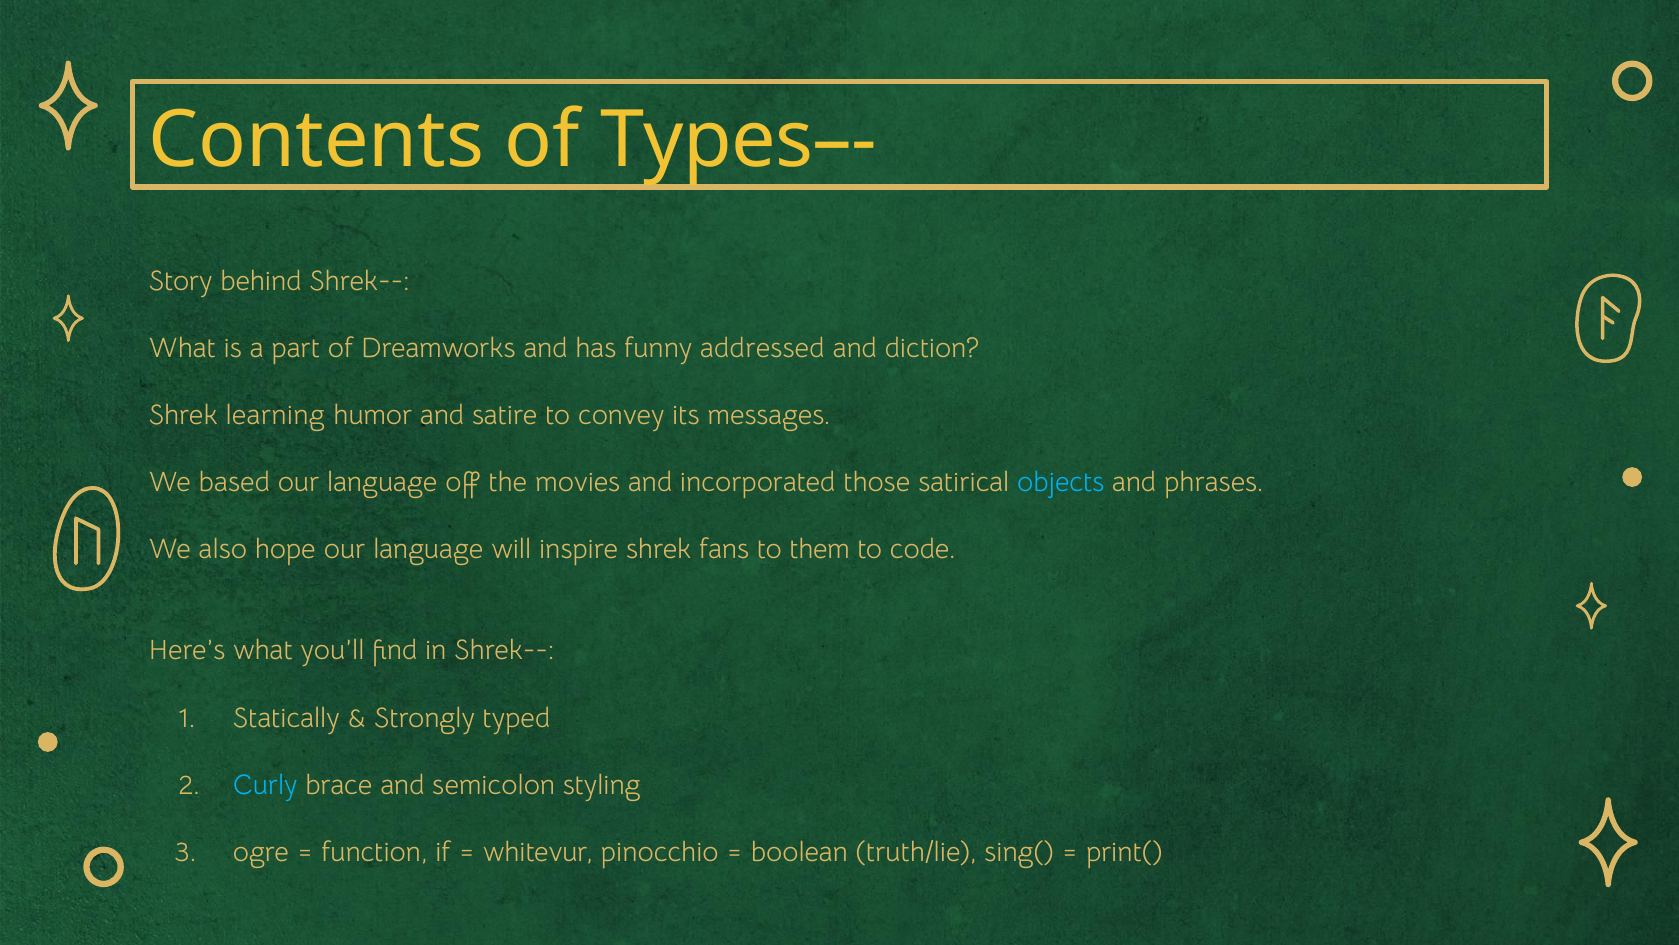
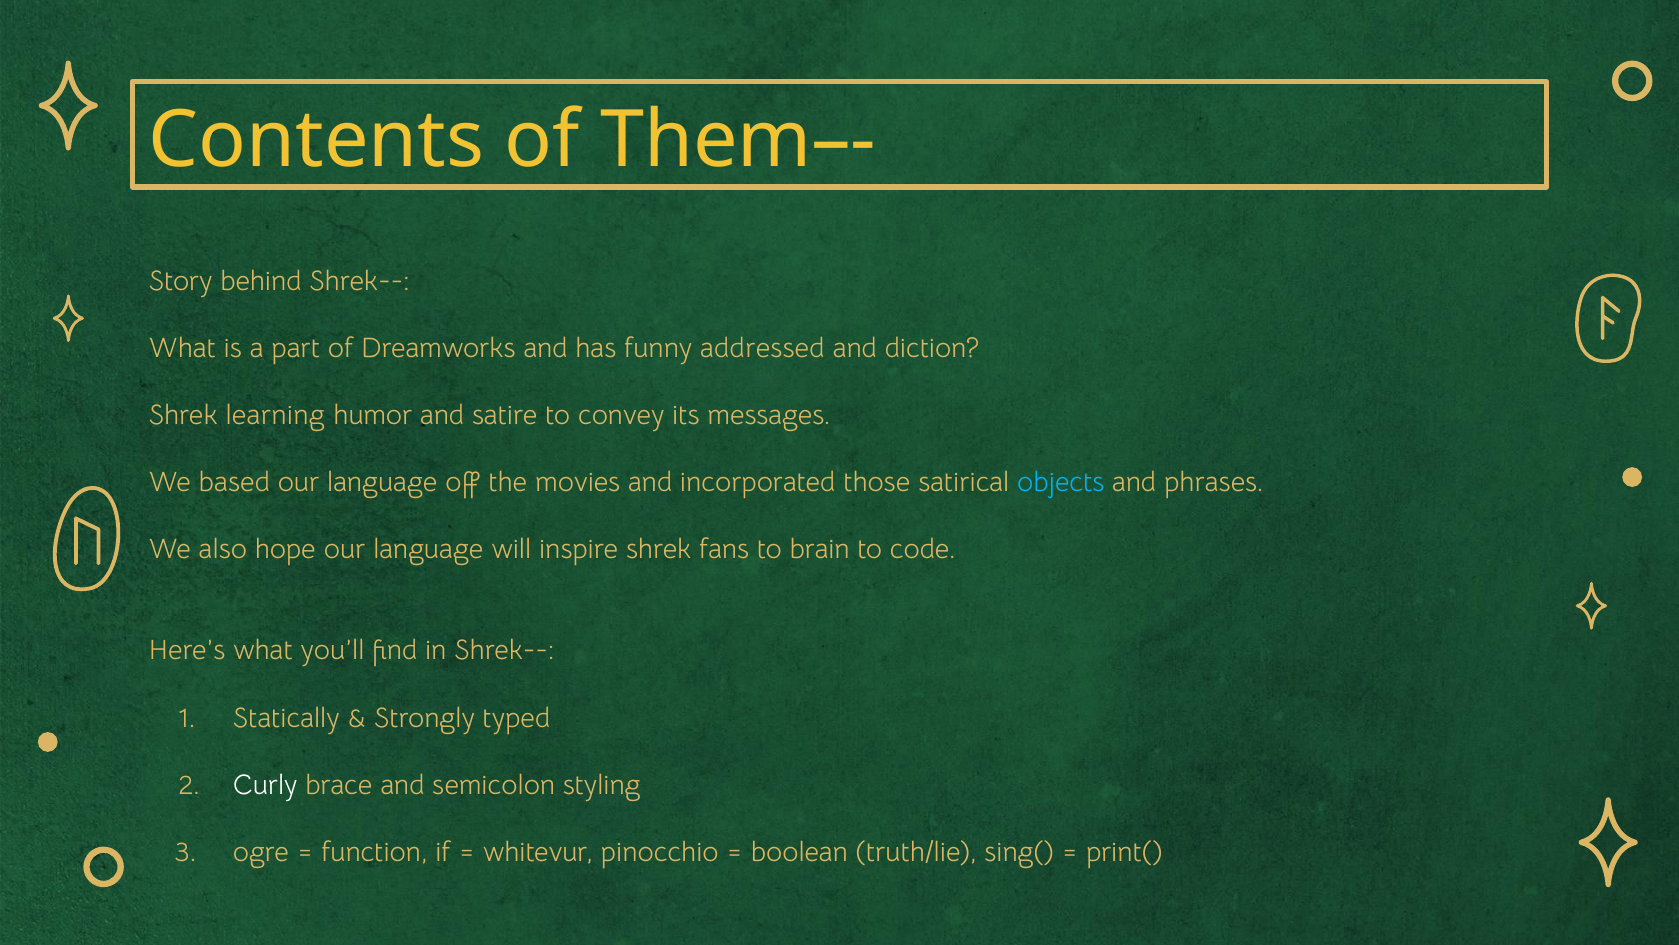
Types–-: Types–- -> Them–-
them: them -> brain
Curly colour: light blue -> white
